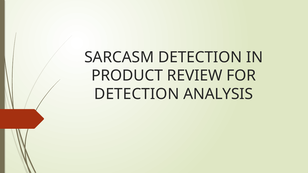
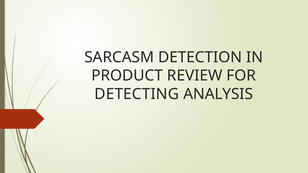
DETECTION at (137, 94): DETECTION -> DETECTING
